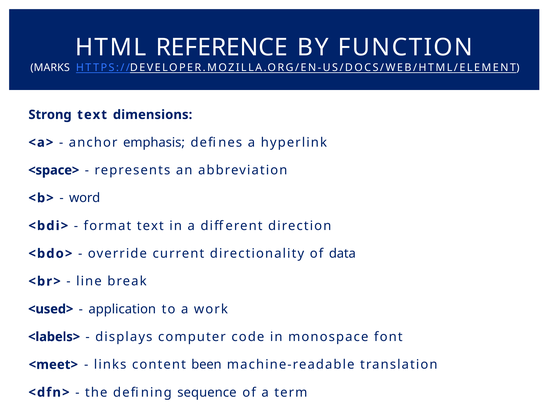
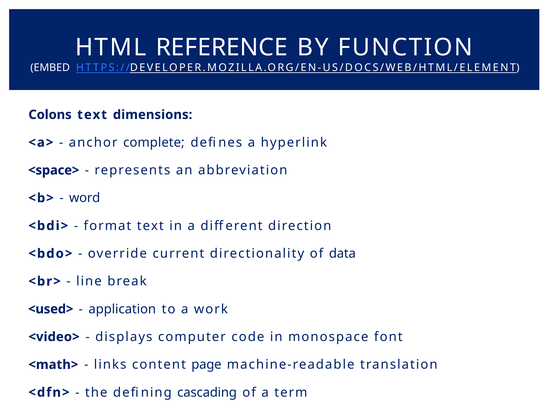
MARKS: MARKS -> EMBED
Strong: Strong -> Colons
emphasis: emphasis -> complete
<labels>: <labels> -> <video>
<meet>: <meet> -> <math>
been: been -> page
sequence: sequence -> cascading
